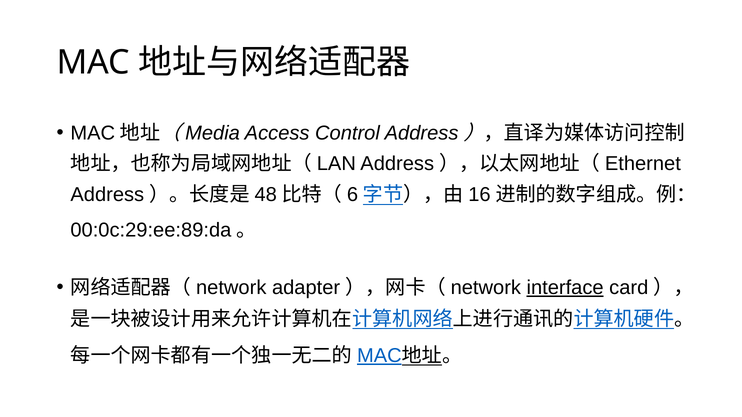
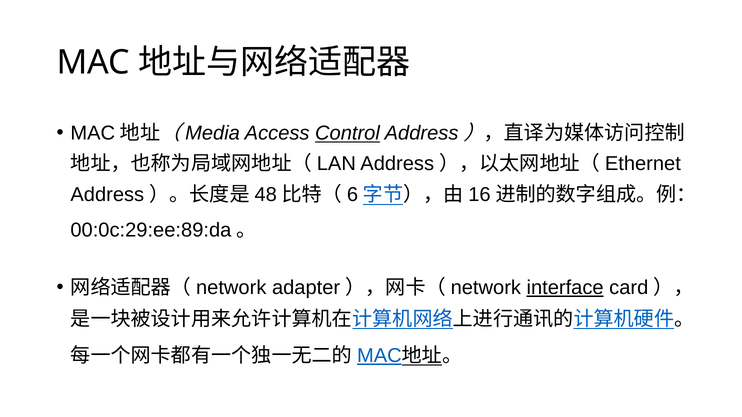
Control underline: none -> present
